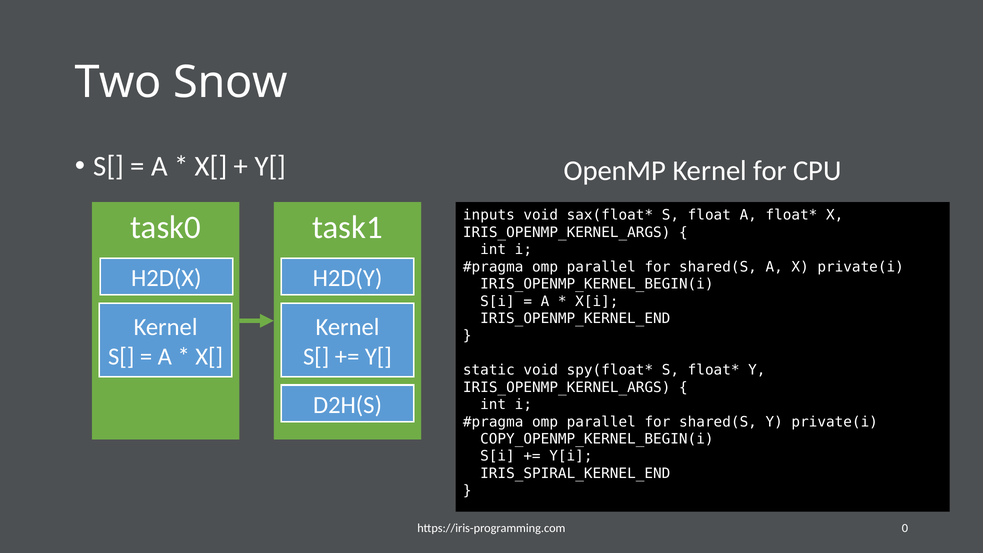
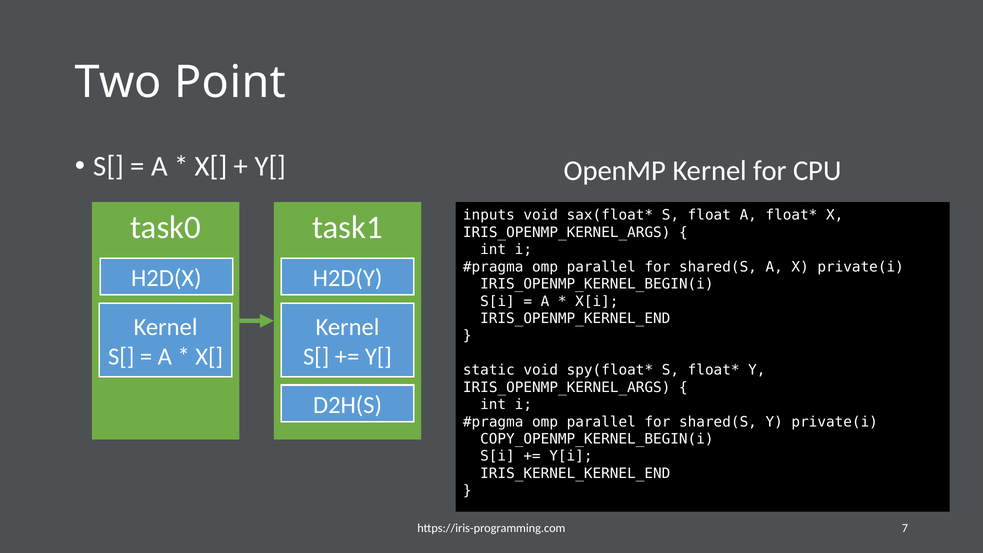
Snow: Snow -> Point
IRIS_SPIRAL_KERNEL_END: IRIS_SPIRAL_KERNEL_END -> IRIS_KERNEL_KERNEL_END
0: 0 -> 7
